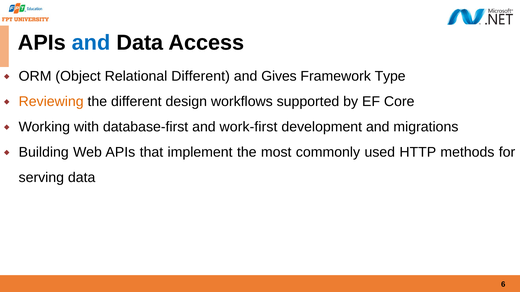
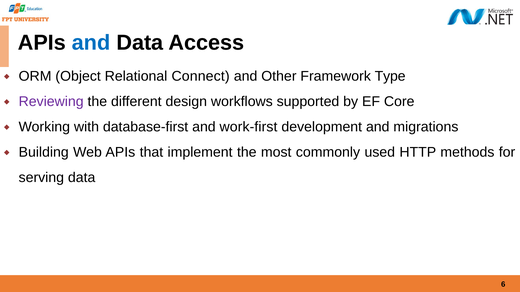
Relational Different: Different -> Connect
Gives: Gives -> Other
Reviewing colour: orange -> purple
